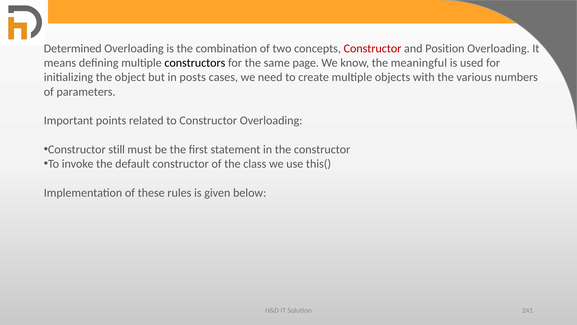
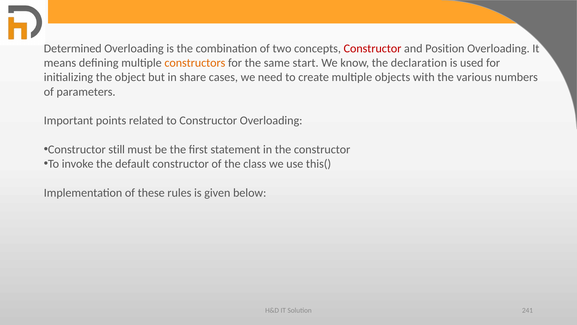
constructors colour: black -> orange
page: page -> start
meaningful: meaningful -> declaration
posts: posts -> share
